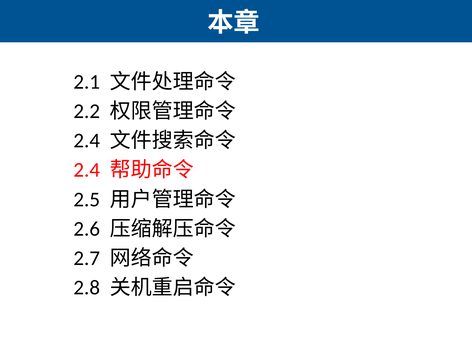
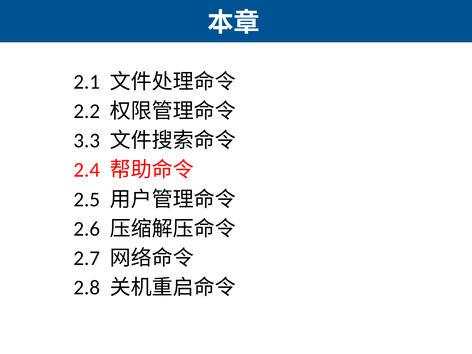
2.4 at (87, 141): 2.4 -> 3.3
